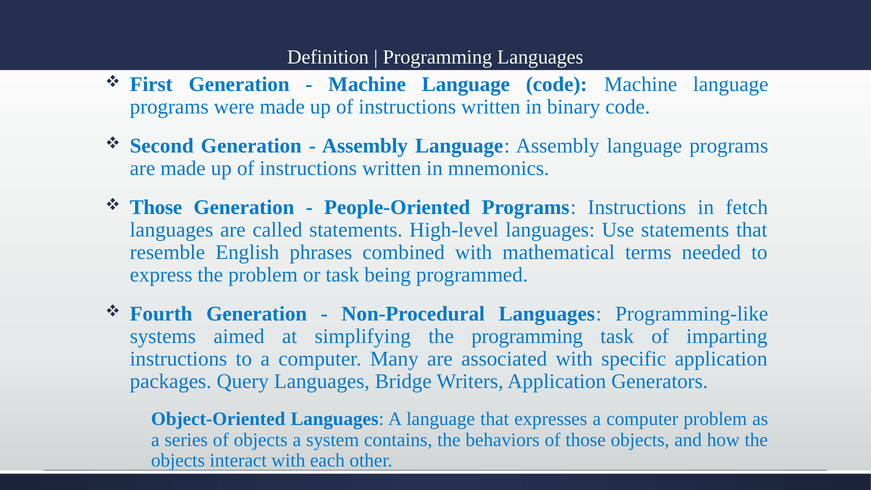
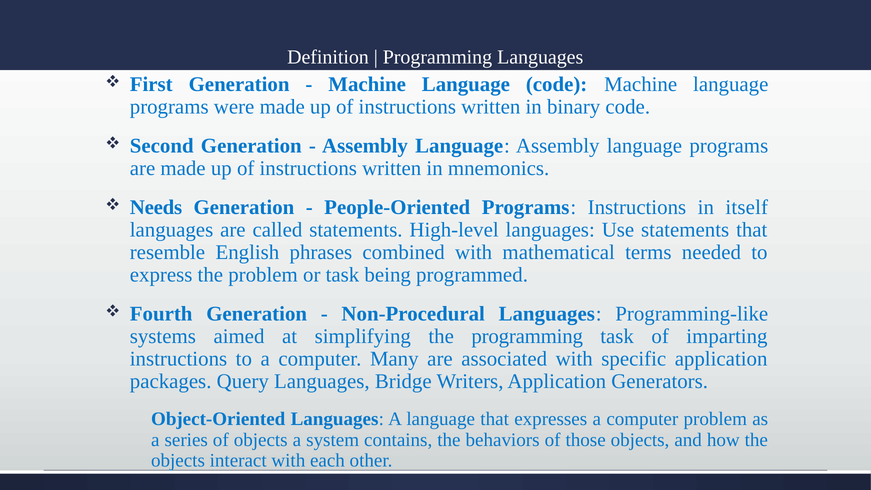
Those at (156, 207): Those -> Needs
fetch: fetch -> itself
